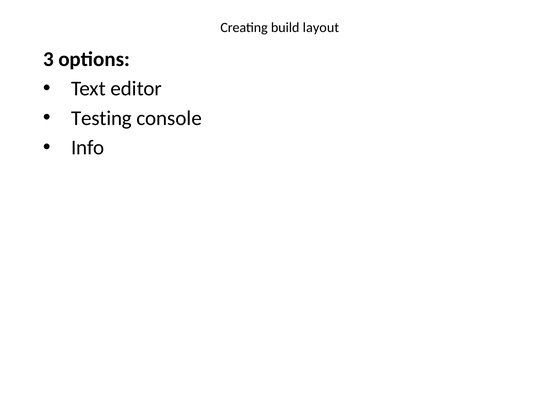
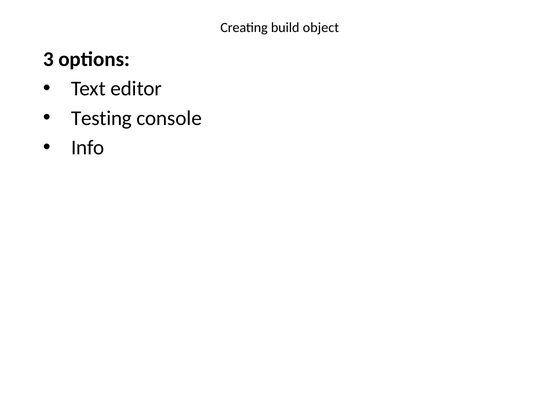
layout: layout -> object
